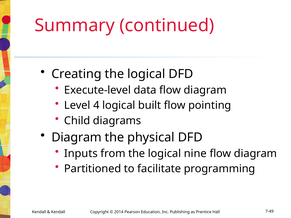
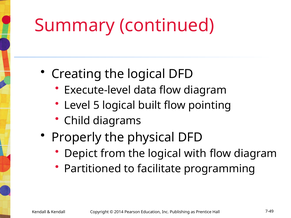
4: 4 -> 5
Diagram at (77, 138): Diagram -> Properly
Inputs: Inputs -> Depict
nine: nine -> with
